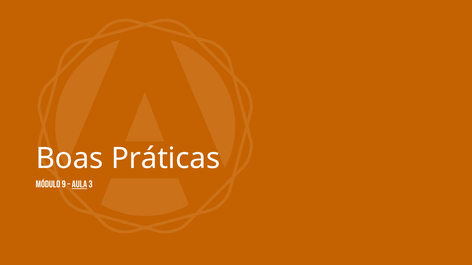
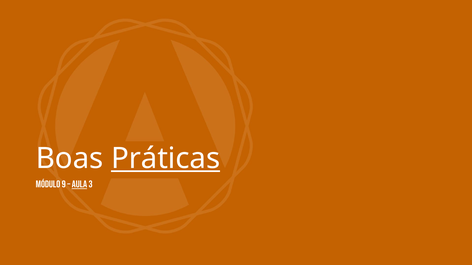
Práticas underline: none -> present
